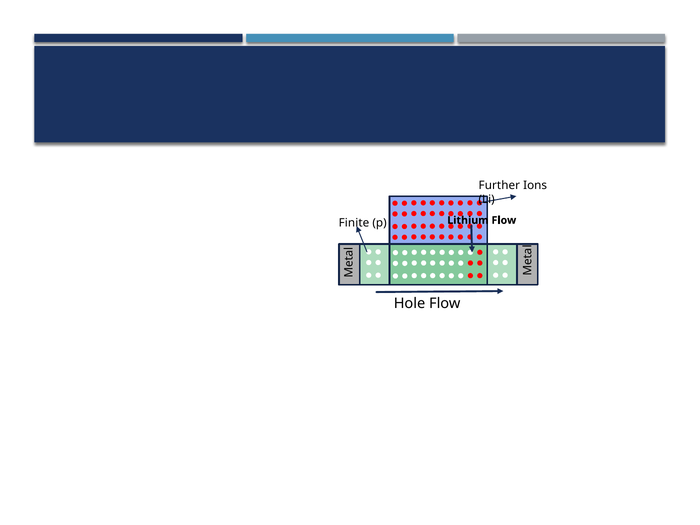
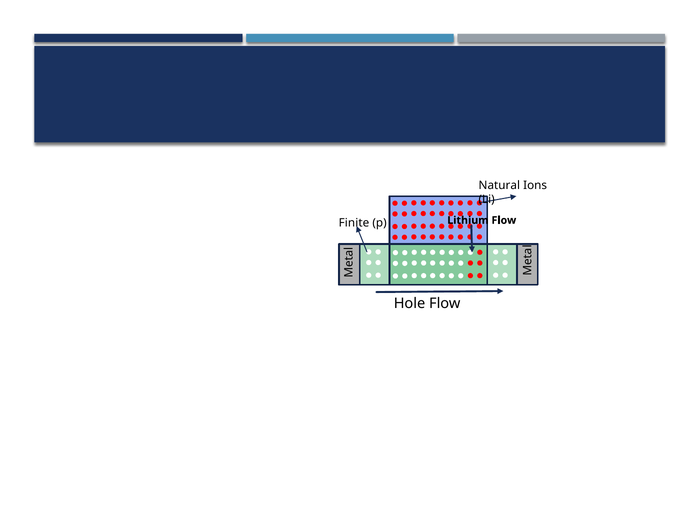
Further: Further -> Natural
